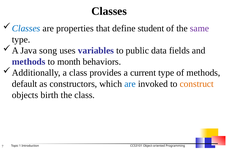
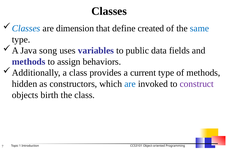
properties: properties -> dimension
student: student -> created
same colour: purple -> blue
month: month -> assign
default: default -> hidden
construct colour: orange -> purple
